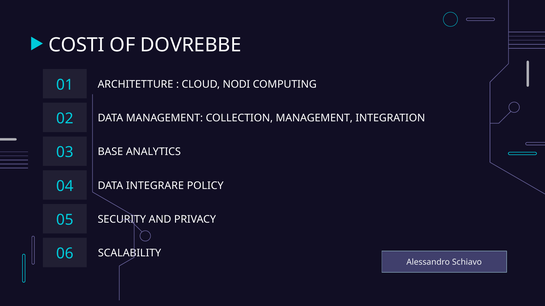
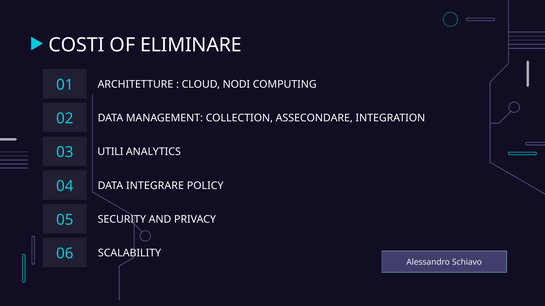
DOVREBBE: DOVREBBE -> ELIMINARE
COLLECTION MANAGEMENT: MANAGEMENT -> ASSECONDARE
BASE: BASE -> UTILI
